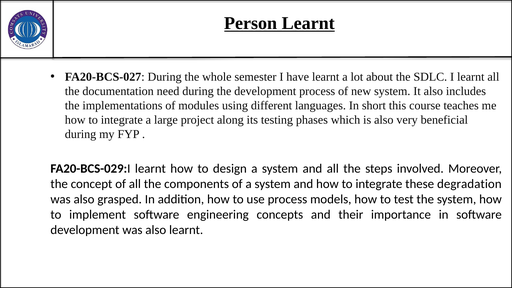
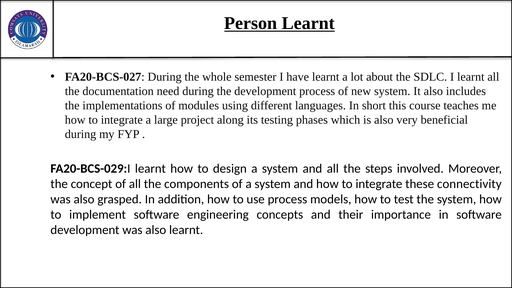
degradation: degradation -> connectivity
